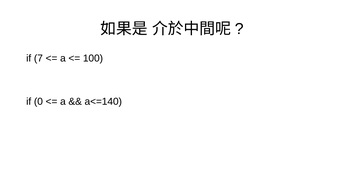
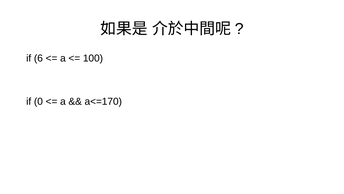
7: 7 -> 6
a<=140: a<=140 -> a<=170
